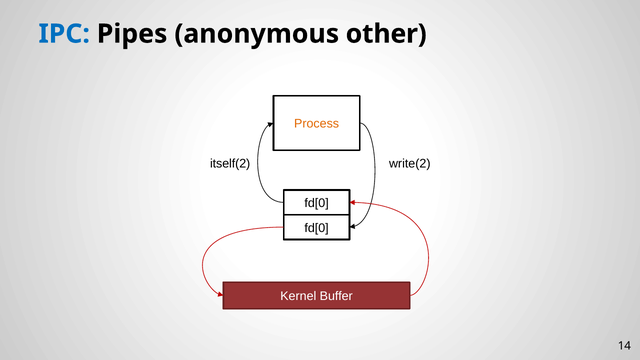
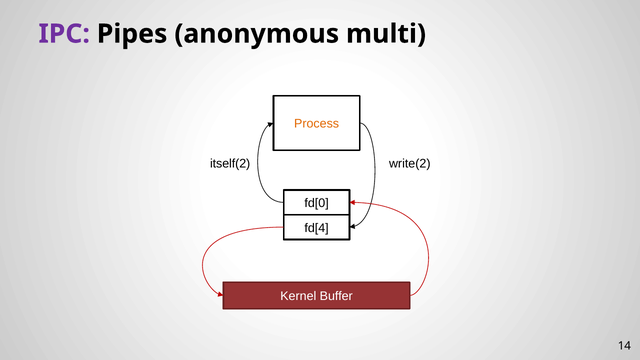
IPC colour: blue -> purple
other: other -> multi
fd[0 at (317, 228): fd[0 -> fd[4
